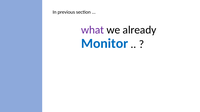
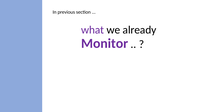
Monitor colour: blue -> purple
